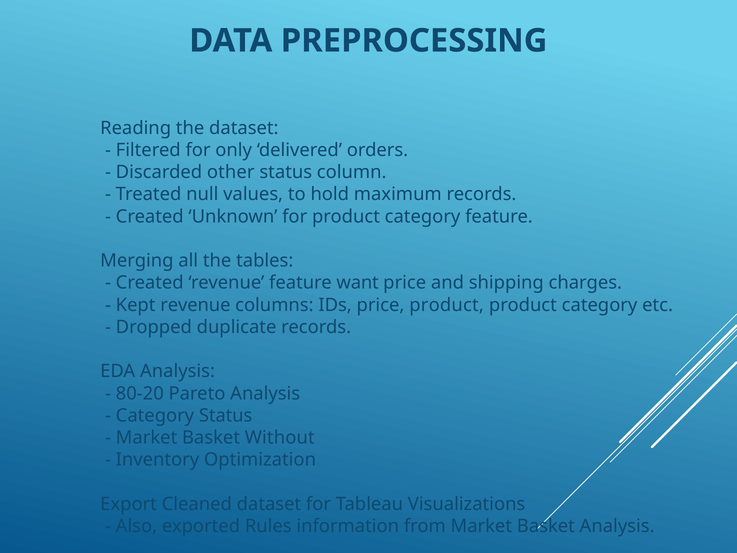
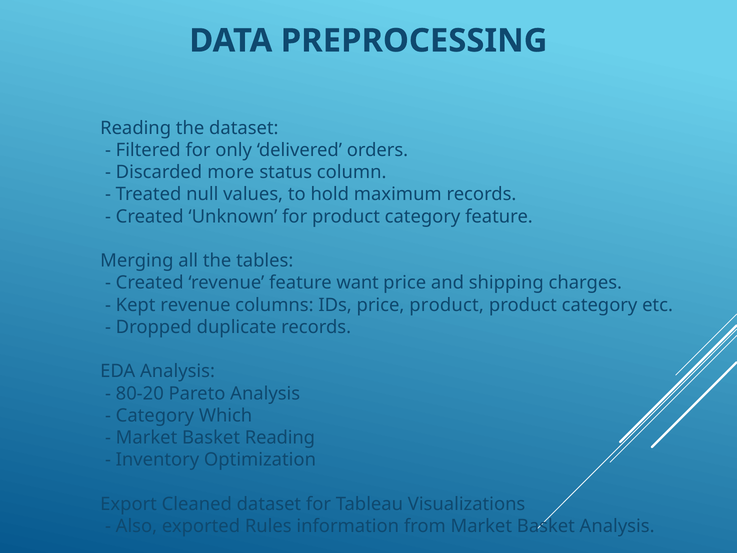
other: other -> more
Category Status: Status -> Which
Basket Without: Without -> Reading
